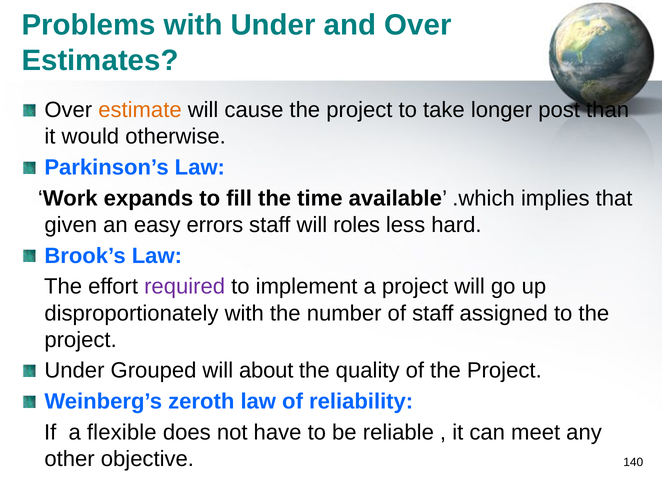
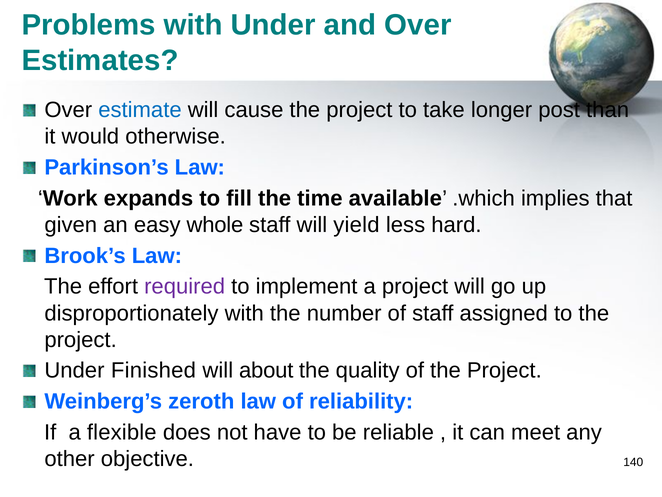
estimate colour: orange -> blue
errors: errors -> whole
roles: roles -> yield
Grouped: Grouped -> Finished
